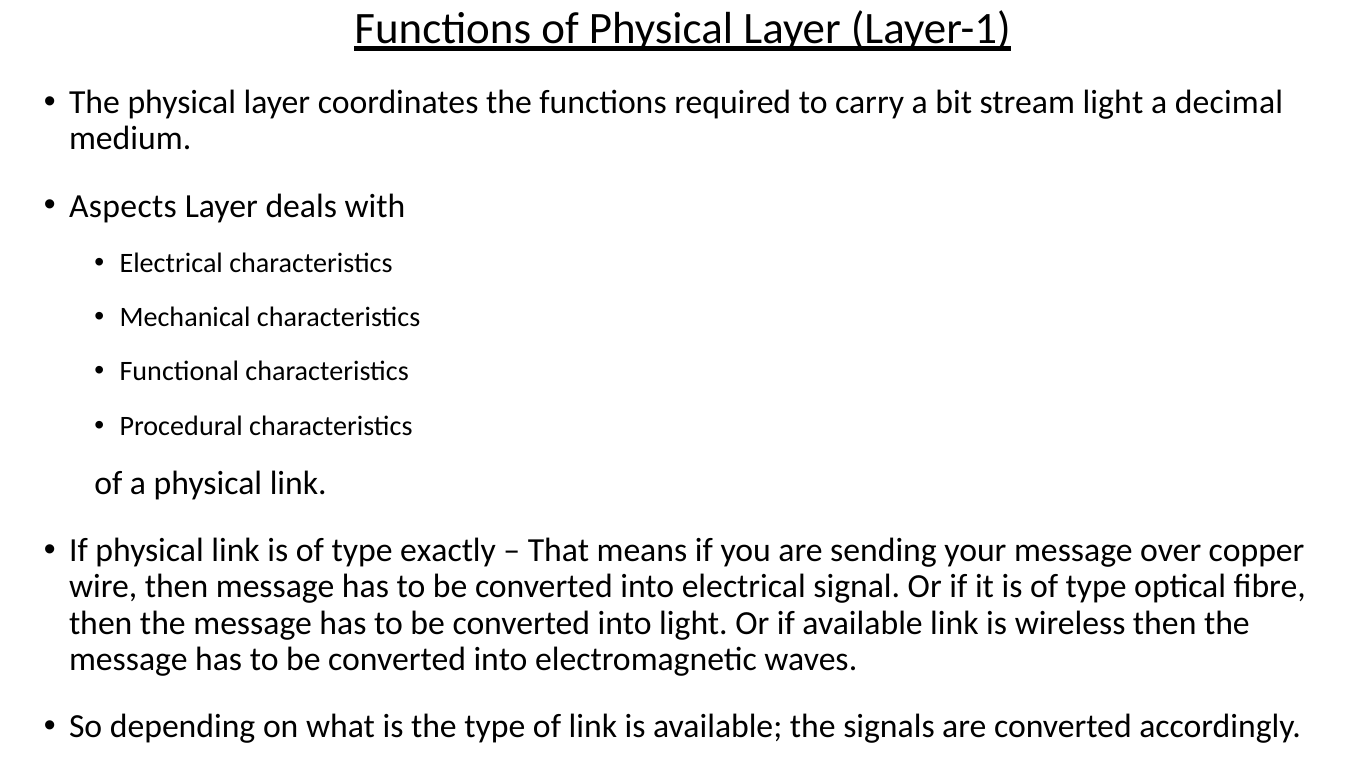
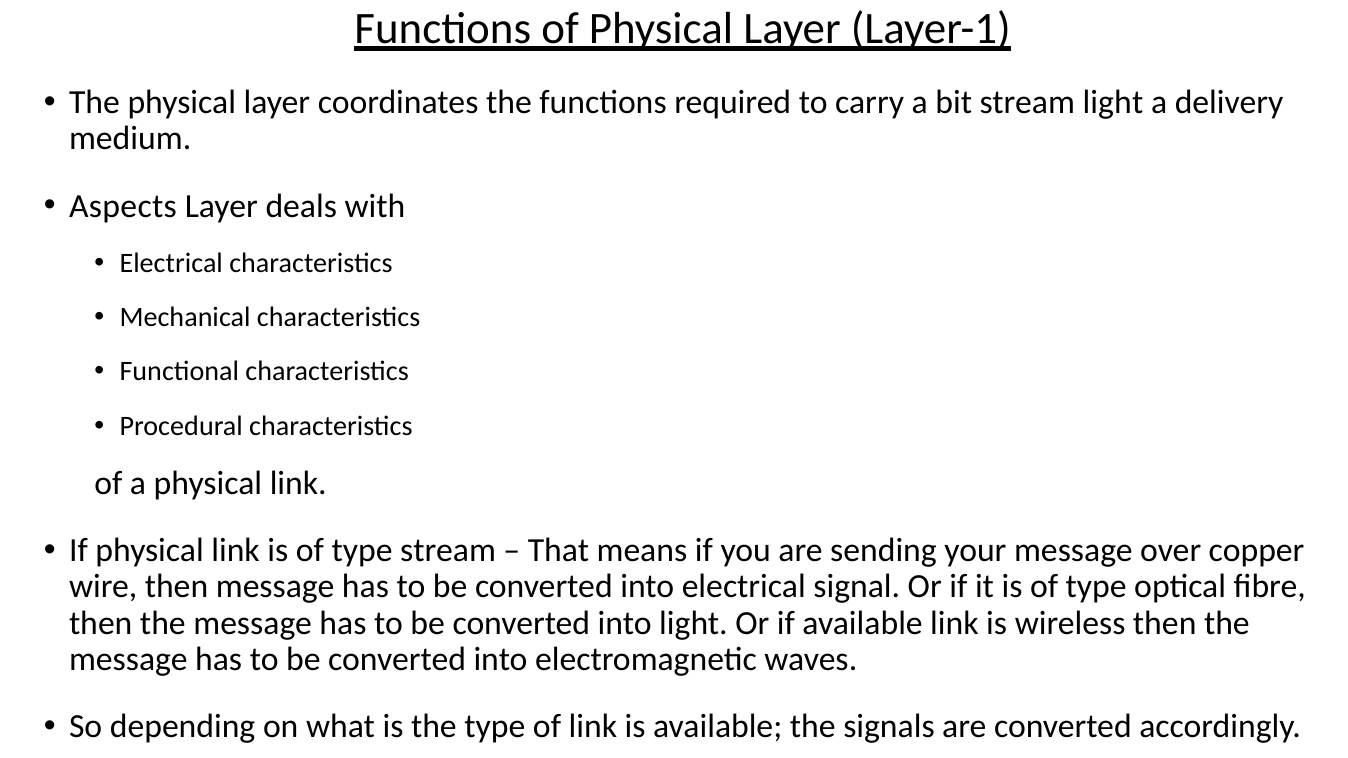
decimal: decimal -> delivery
type exactly: exactly -> stream
